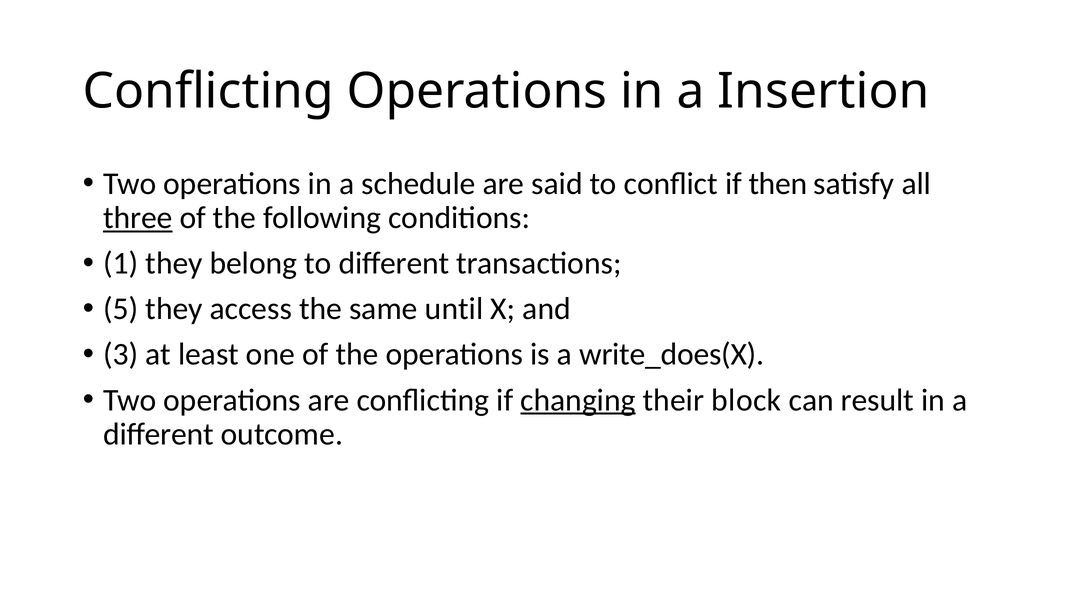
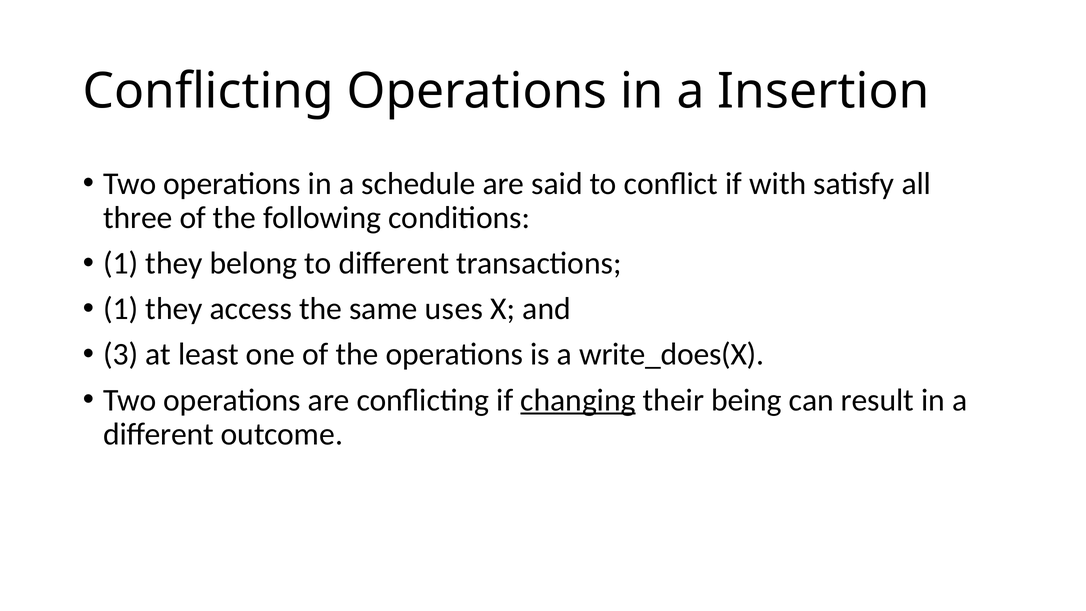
then: then -> with
three underline: present -> none
5 at (121, 309): 5 -> 1
until: until -> uses
block: block -> being
